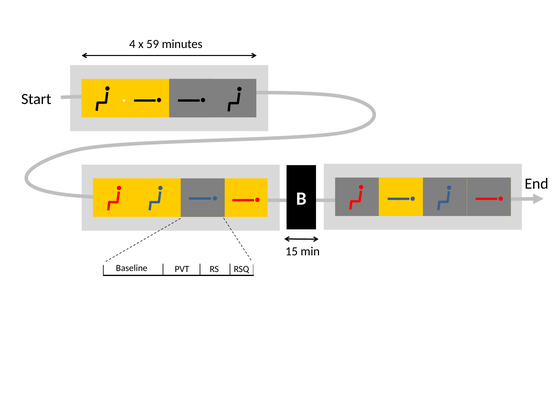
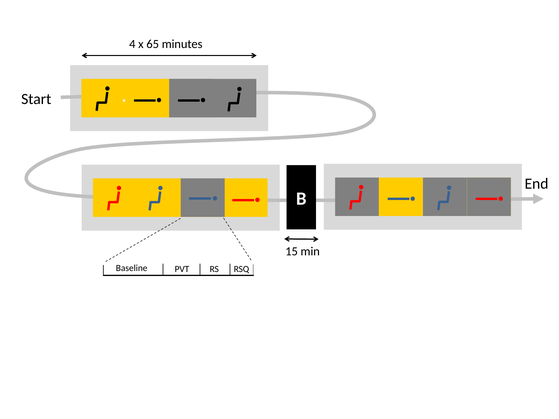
59: 59 -> 65
